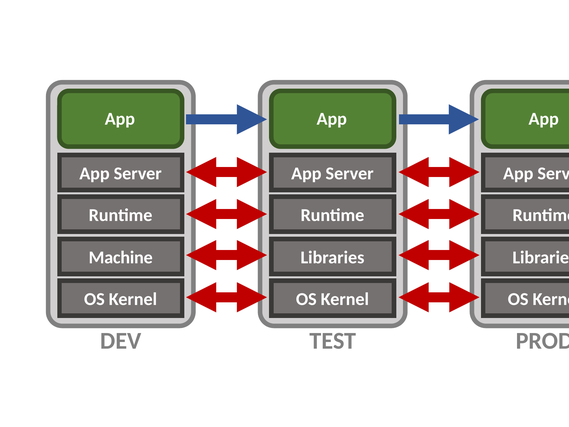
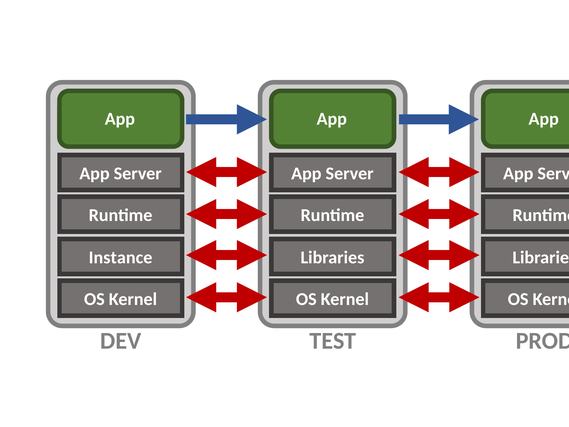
Machine: Machine -> Instance
